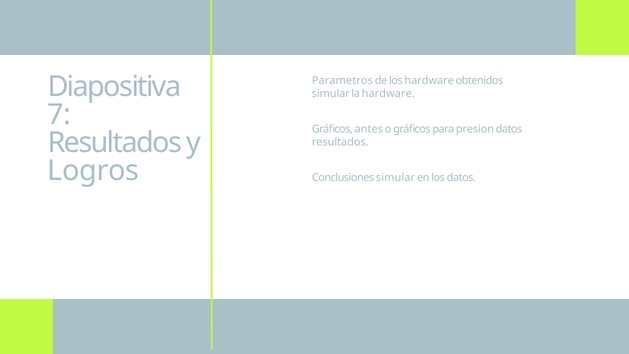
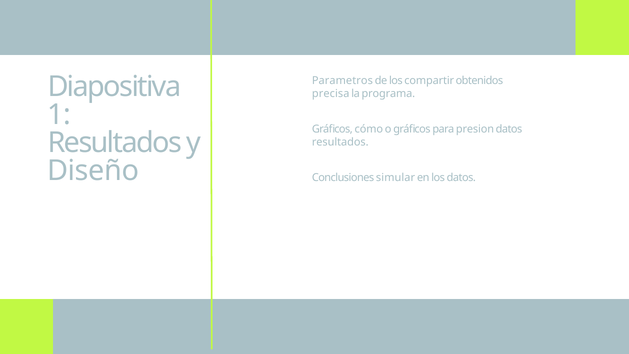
los hardware: hardware -> compartir
simular at (331, 94): simular -> precisa
la hardware: hardware -> programa
7: 7 -> 1
antes: antes -> cómo
Logros: Logros -> Diseño
